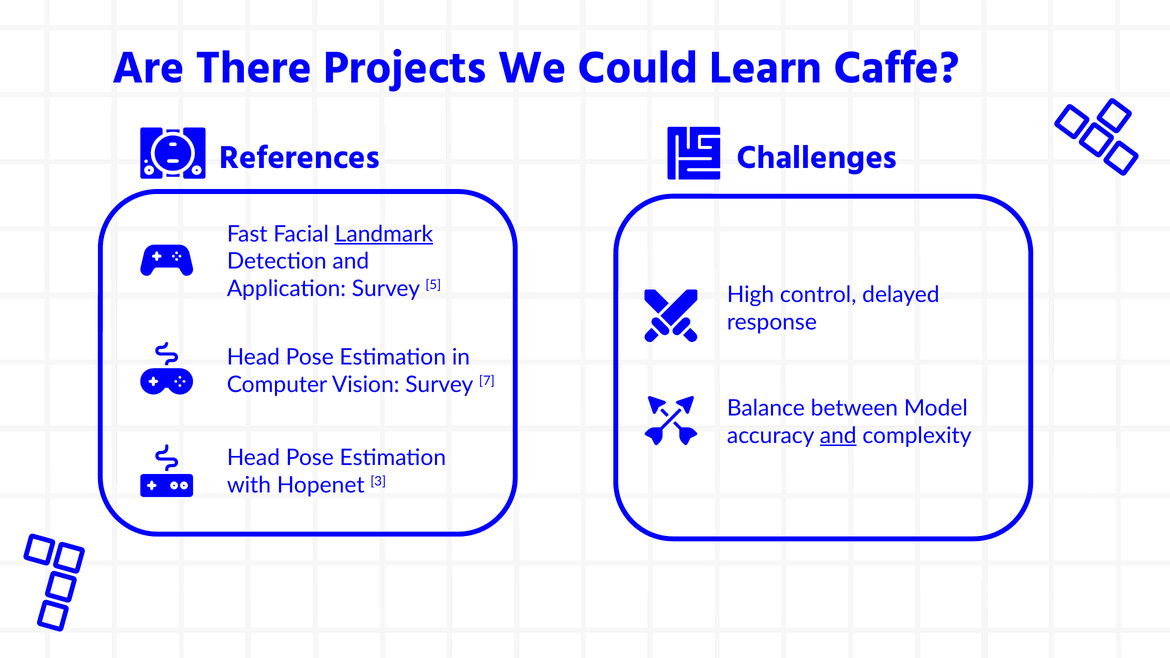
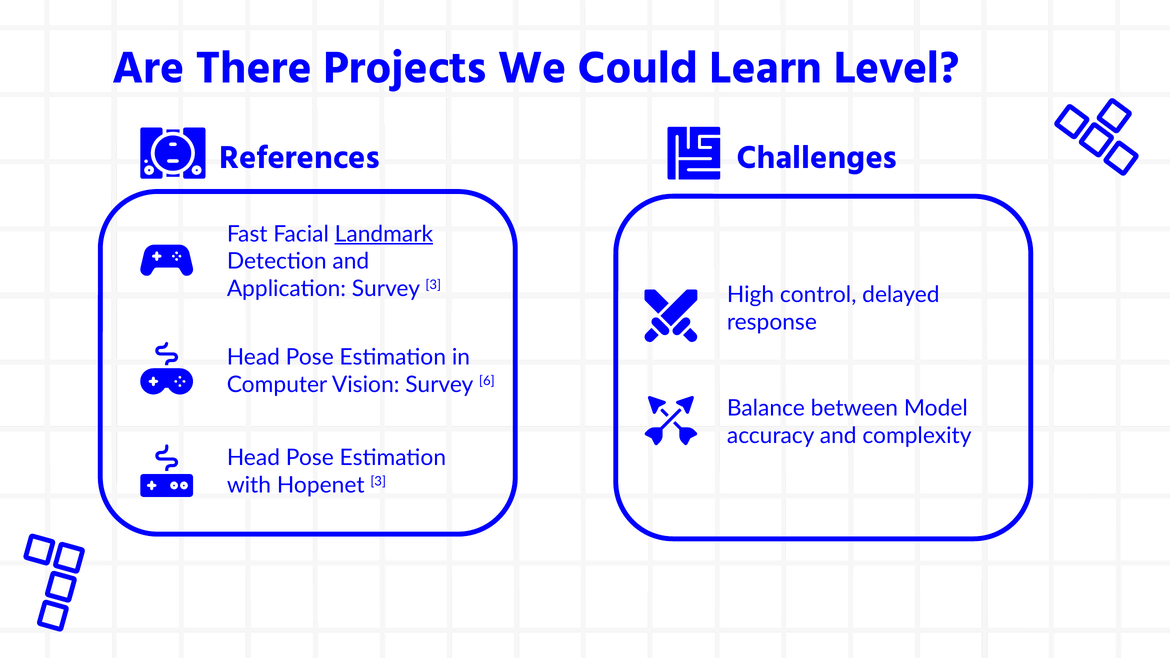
Caffe: Caffe -> Level
Survey 5: 5 -> 3
7: 7 -> 6
and at (838, 436) underline: present -> none
